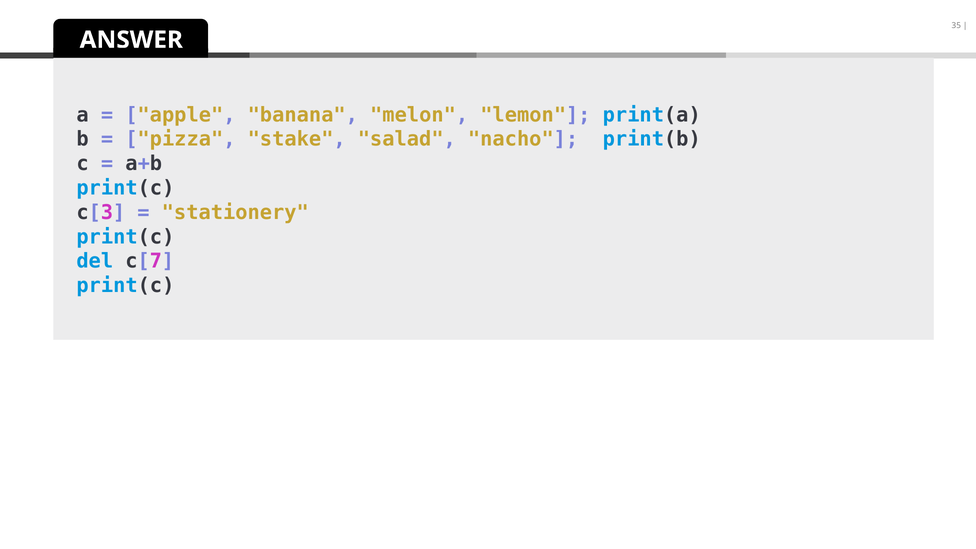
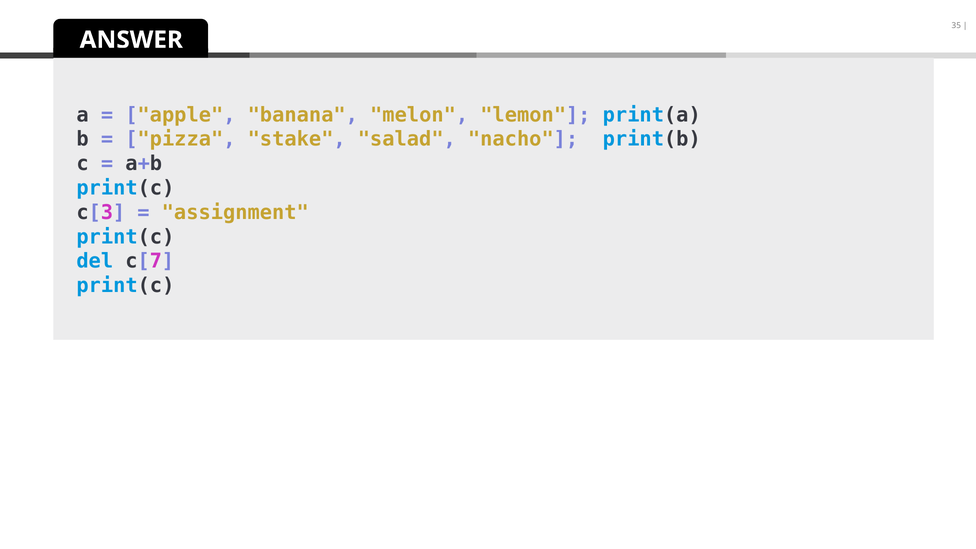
stationery: stationery -> assignment
